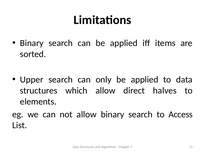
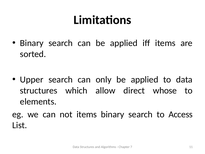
halves: halves -> whose
not allow: allow -> items
